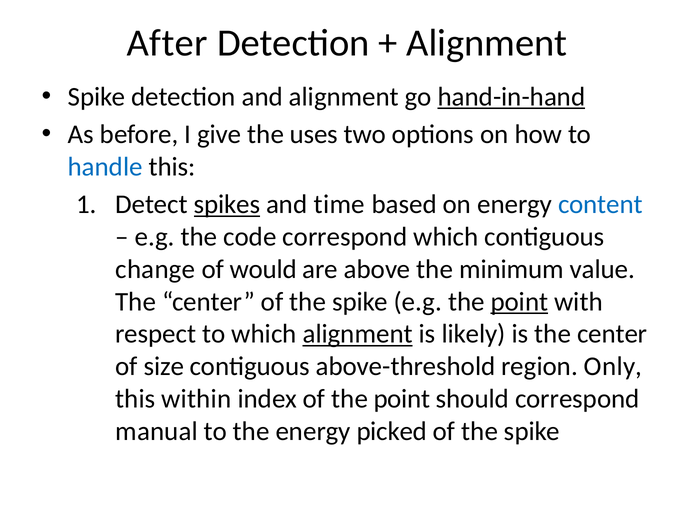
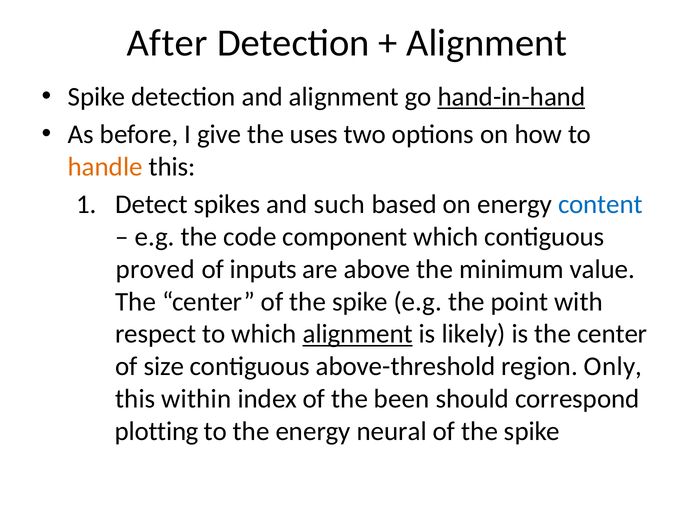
handle colour: blue -> orange
spikes underline: present -> none
time: time -> such
code correspond: correspond -> component
change: change -> proved
would: would -> inputs
point at (519, 302) underline: present -> none
of the point: point -> been
manual: manual -> plotting
picked: picked -> neural
